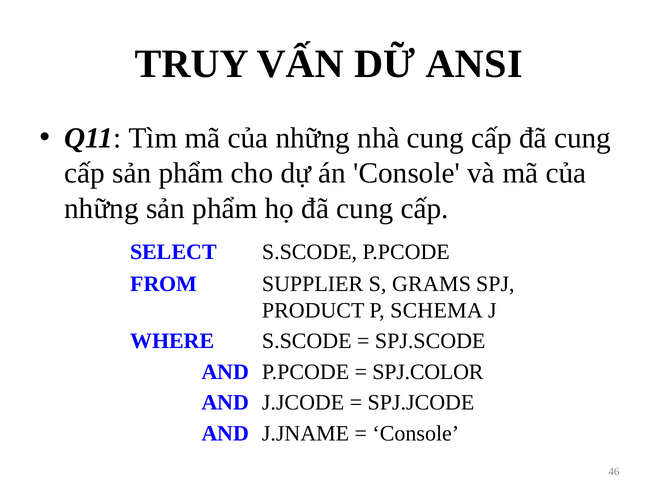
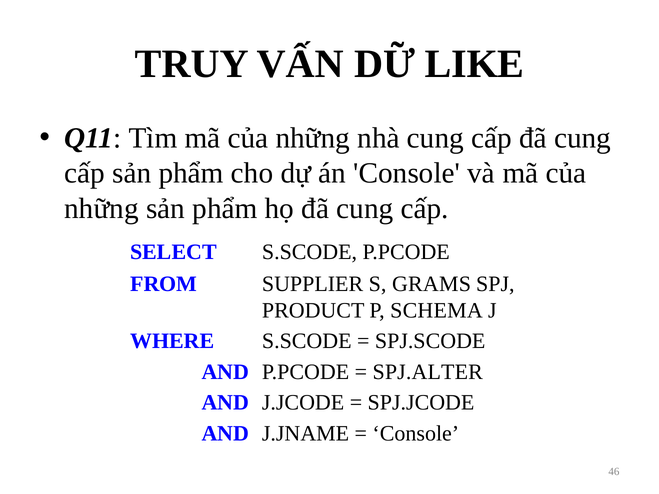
ANSI: ANSI -> LIKE
SPJ.COLOR: SPJ.COLOR -> SPJ.ALTER
